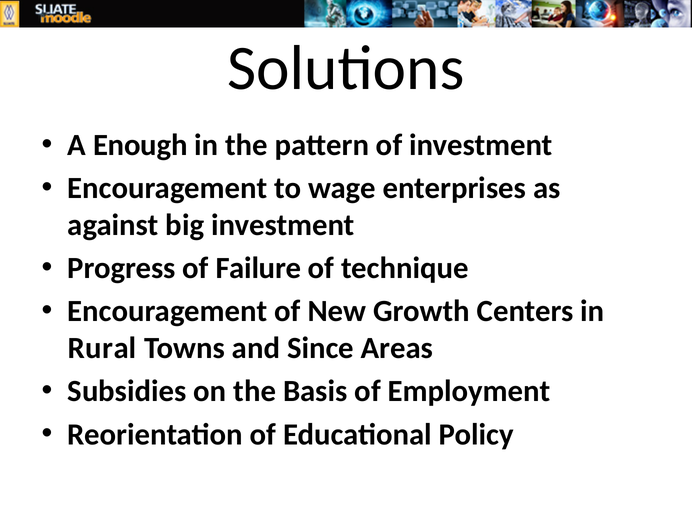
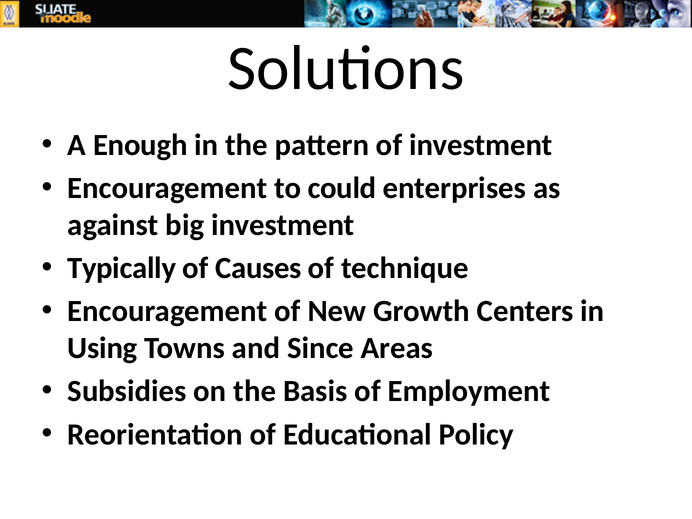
wage: wage -> could
Progress: Progress -> Typically
Failure: Failure -> Causes
Rural: Rural -> Using
